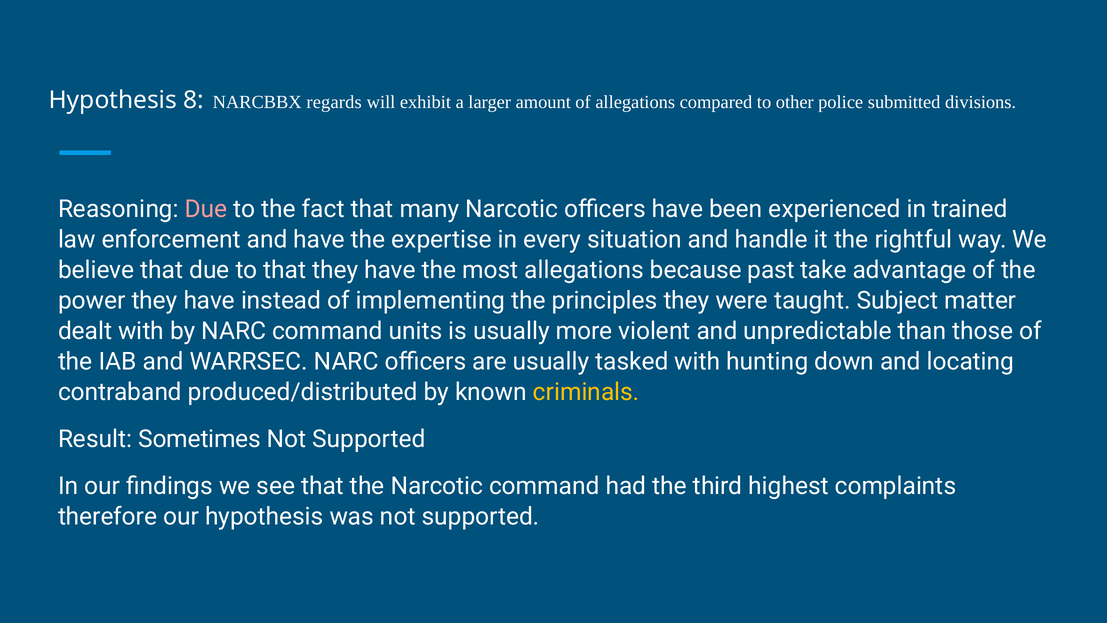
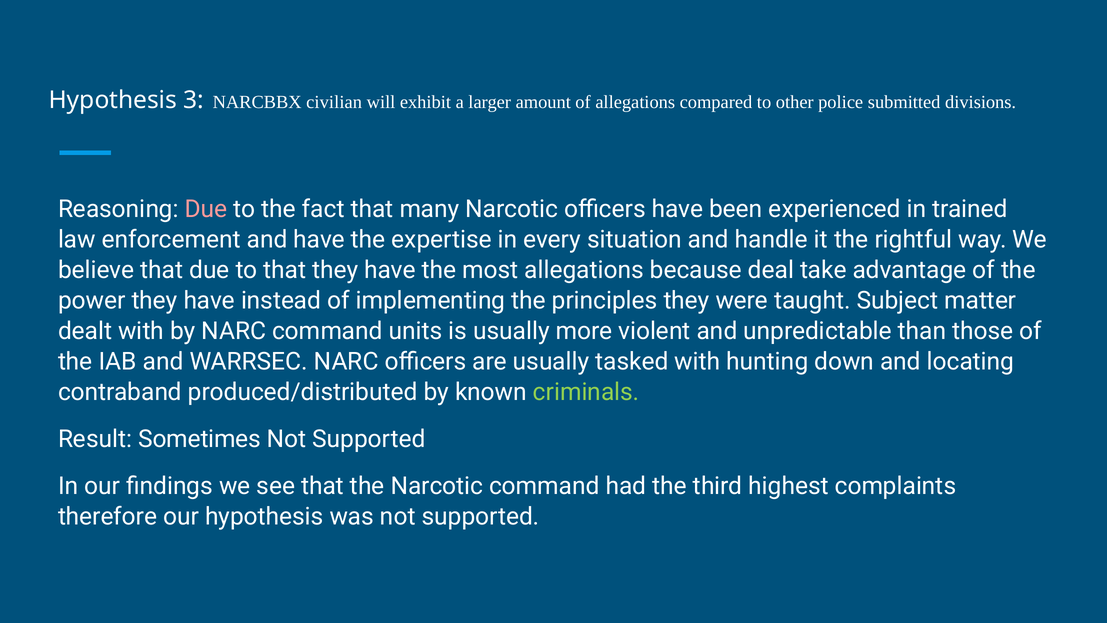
8: 8 -> 3
regards: regards -> civilian
past: past -> deal
criminals colour: yellow -> light green
